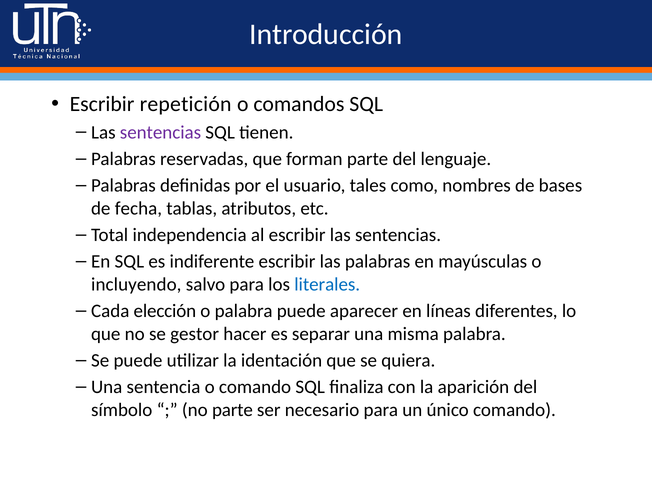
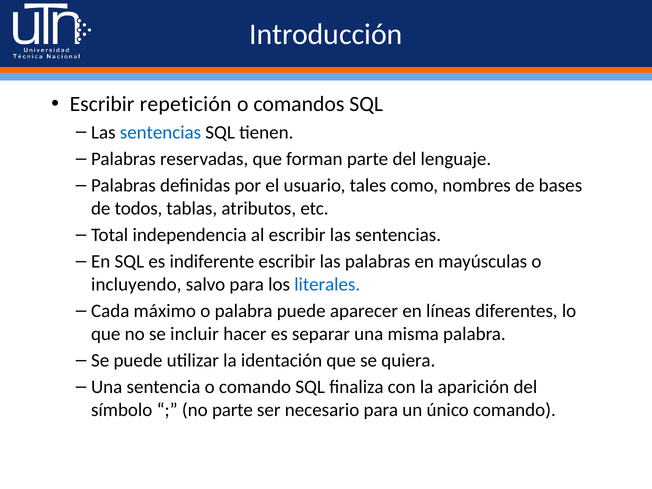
sentencias at (160, 132) colour: purple -> blue
fecha: fecha -> todos
elección: elección -> máximo
gestor: gestor -> incluir
